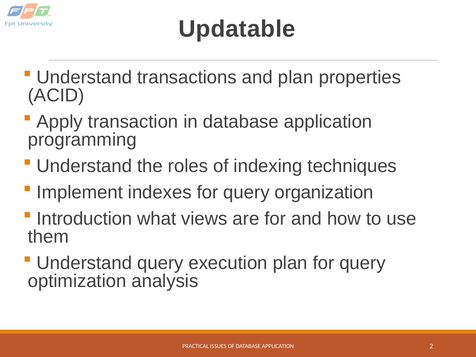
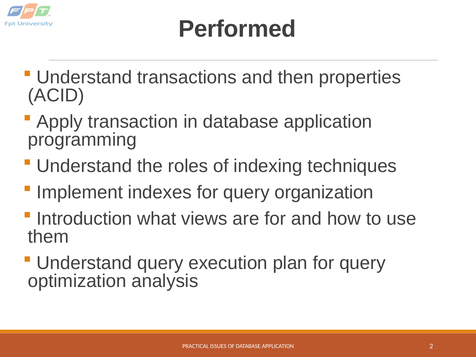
Updatable: Updatable -> Performed
and plan: plan -> then
